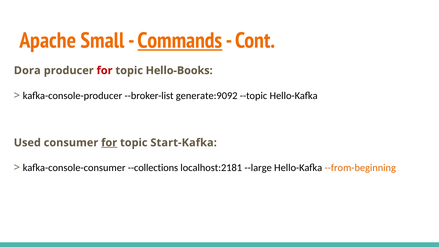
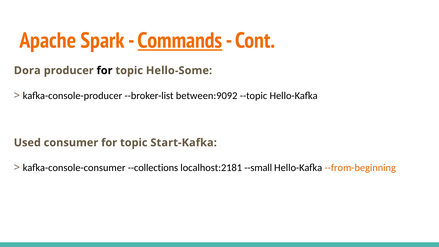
Small: Small -> Spark
for at (105, 71) colour: red -> black
Hello-Books: Hello-Books -> Hello-Some
generate:9092: generate:9092 -> between:9092
for at (109, 143) underline: present -> none
--large: --large -> --small
